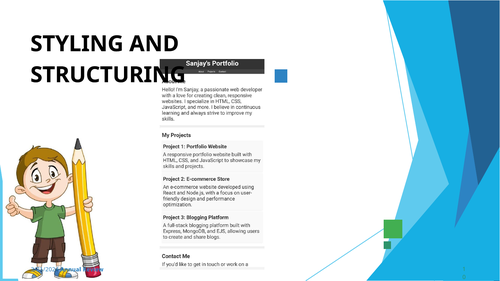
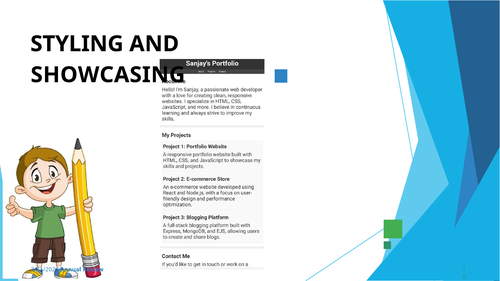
STRUCTURING: STRUCTURING -> SHOWCASING
